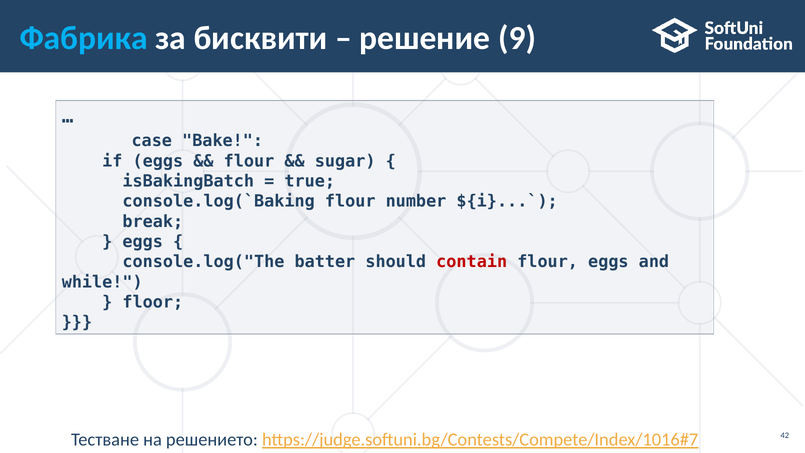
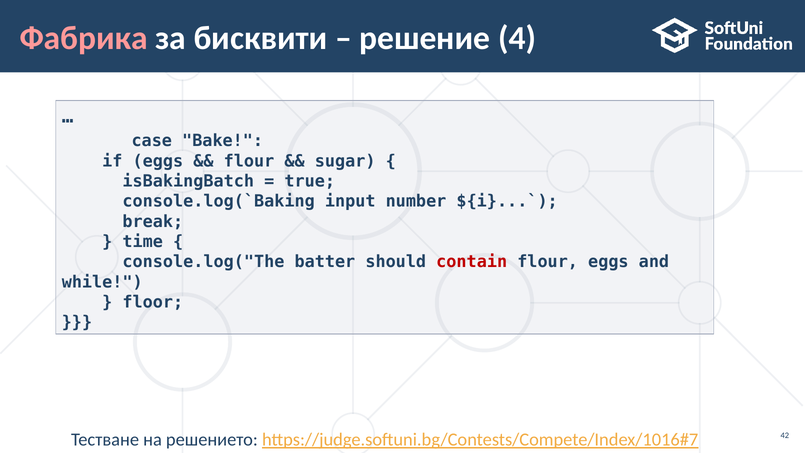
Фабрика colour: light blue -> pink
9: 9 -> 4
flour at (350, 201): flour -> input
eggs at (143, 242): eggs -> time
